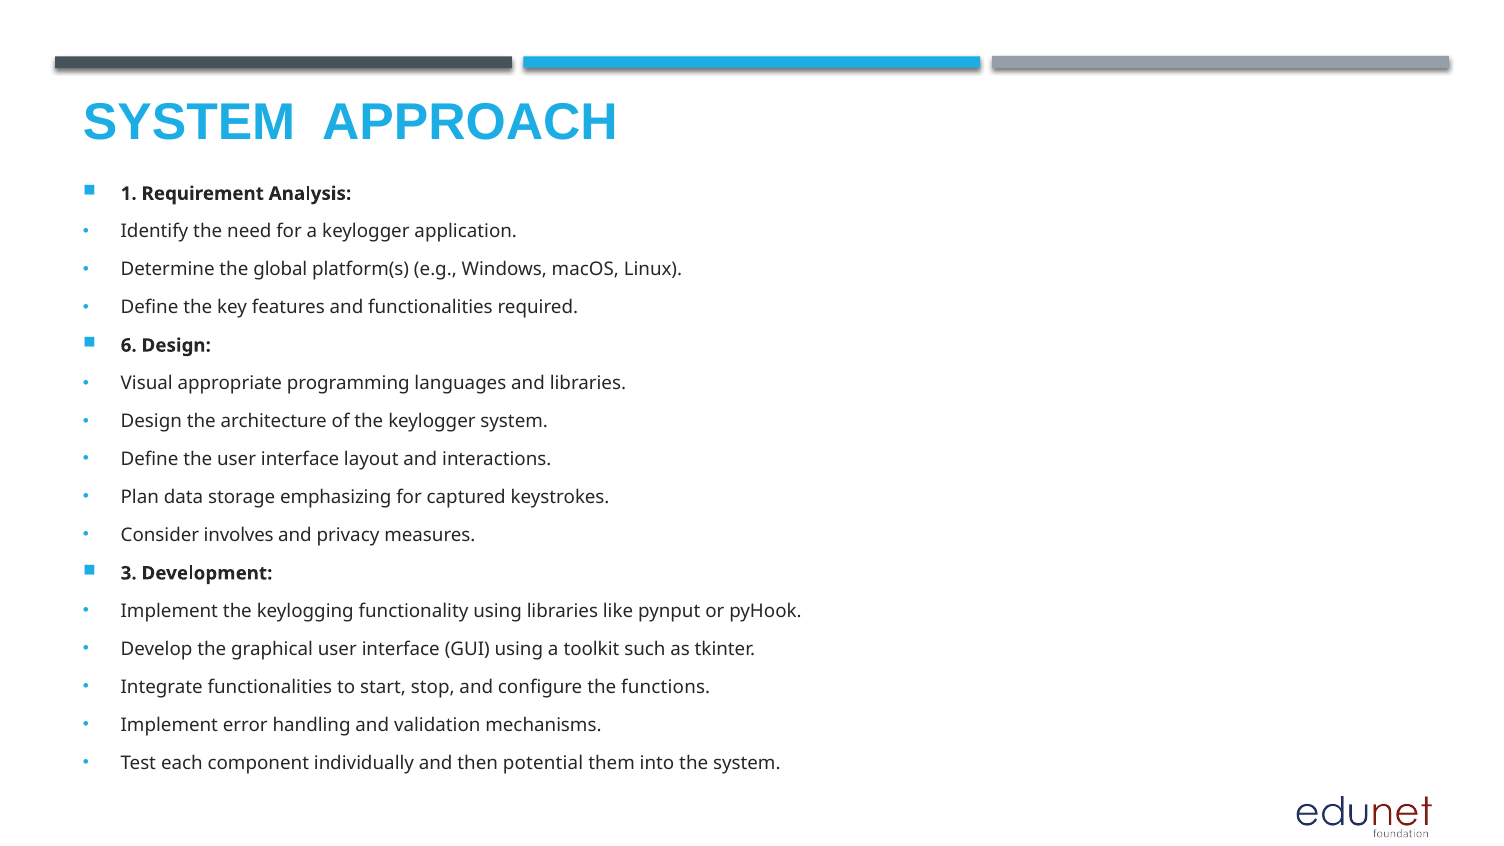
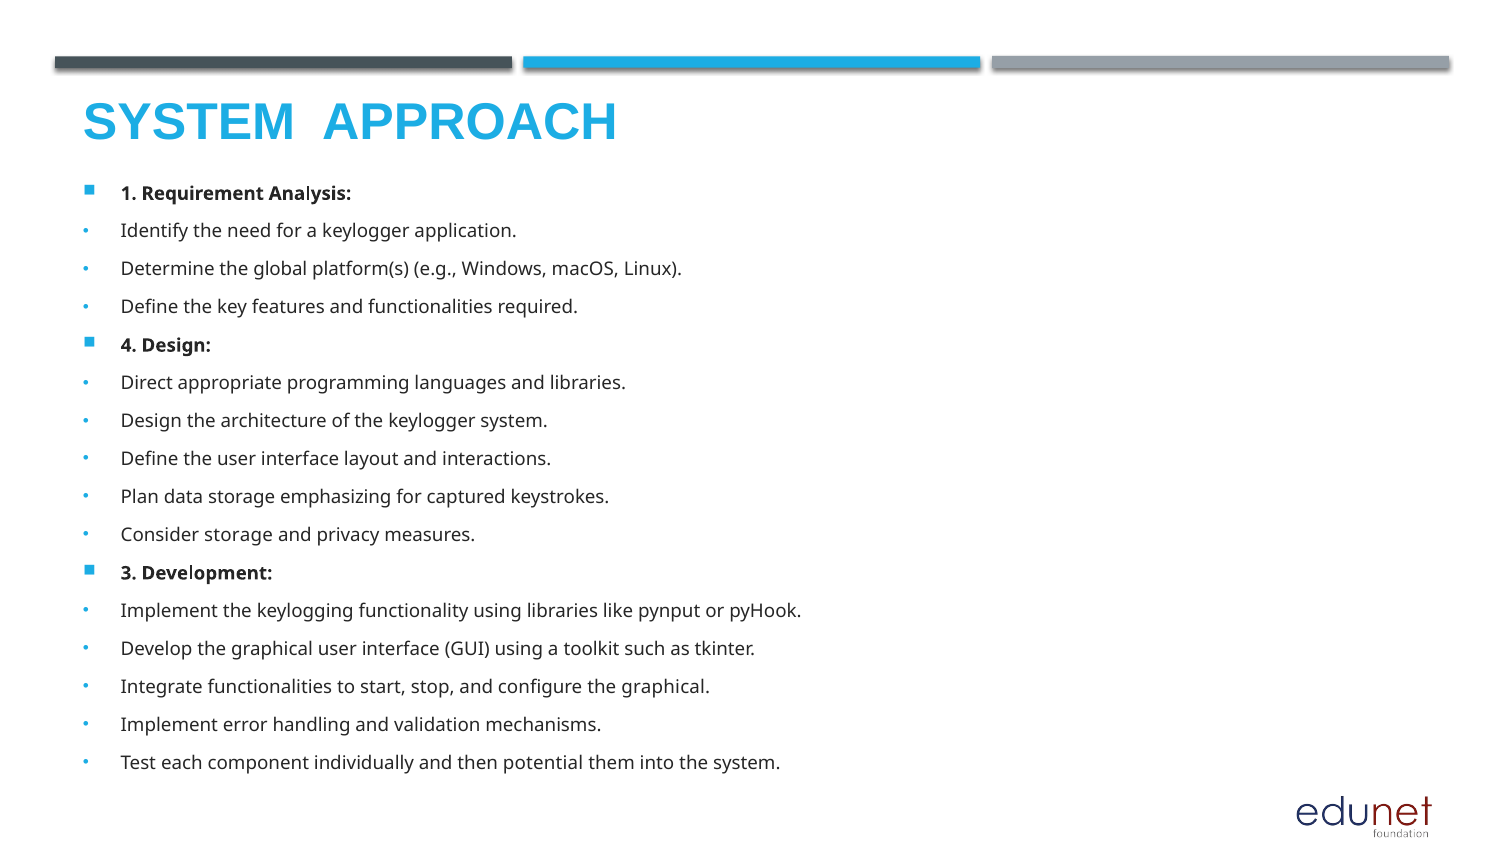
6: 6 -> 4
Visual: Visual -> Direct
Consider involves: involves -> storage
configure the functions: functions -> graphical
